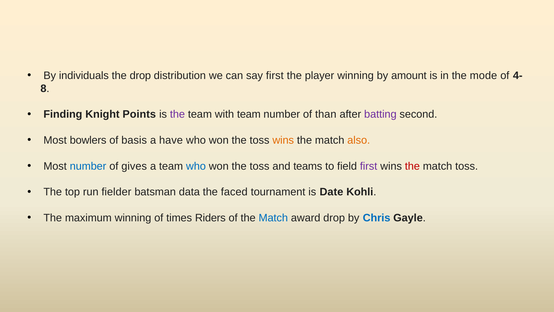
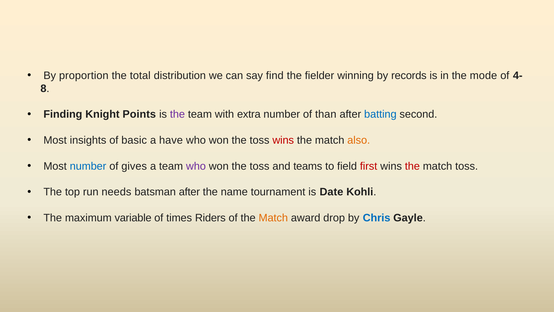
individuals: individuals -> proportion
the drop: drop -> total
say first: first -> find
player: player -> fielder
amount: amount -> records
with team: team -> extra
batting colour: purple -> blue
bowlers: bowlers -> insights
basis: basis -> basic
wins at (283, 140) colour: orange -> red
who at (196, 166) colour: blue -> purple
first at (369, 166) colour: purple -> red
fielder: fielder -> needs
batsman data: data -> after
faced: faced -> name
maximum winning: winning -> variable
Match at (273, 218) colour: blue -> orange
